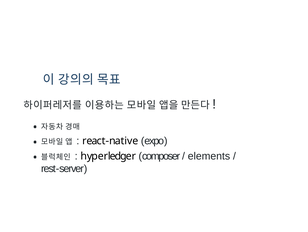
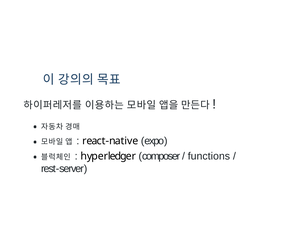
elements: elements -> functions
